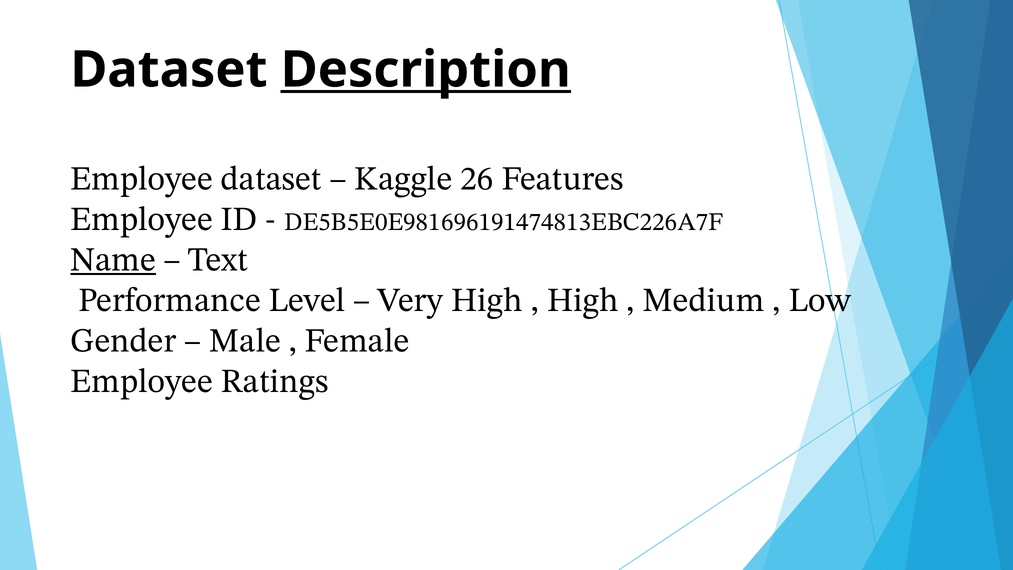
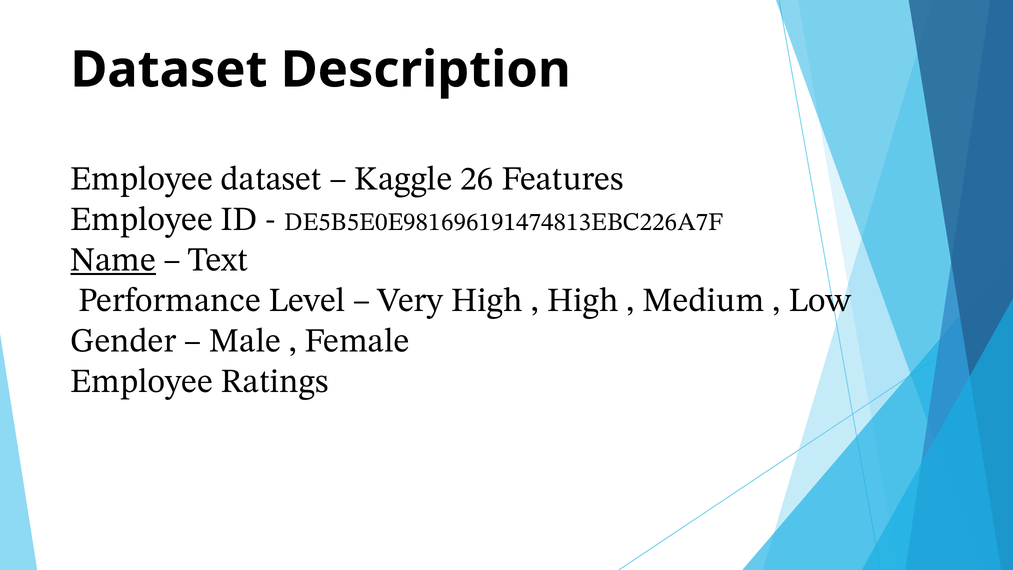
Description underline: present -> none
